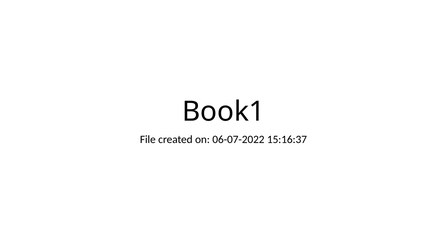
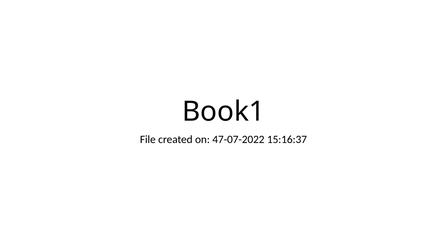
06-07-2022: 06-07-2022 -> 47-07-2022
